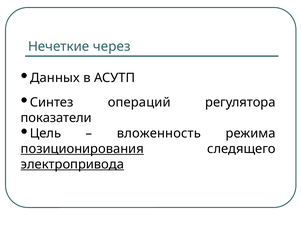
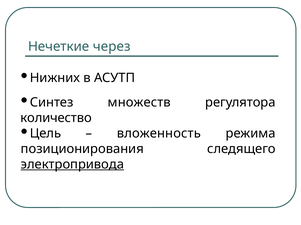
Данных: Данных -> Нижних
операций: операций -> множеств
показатели: показатели -> количество
позиционирования underline: present -> none
